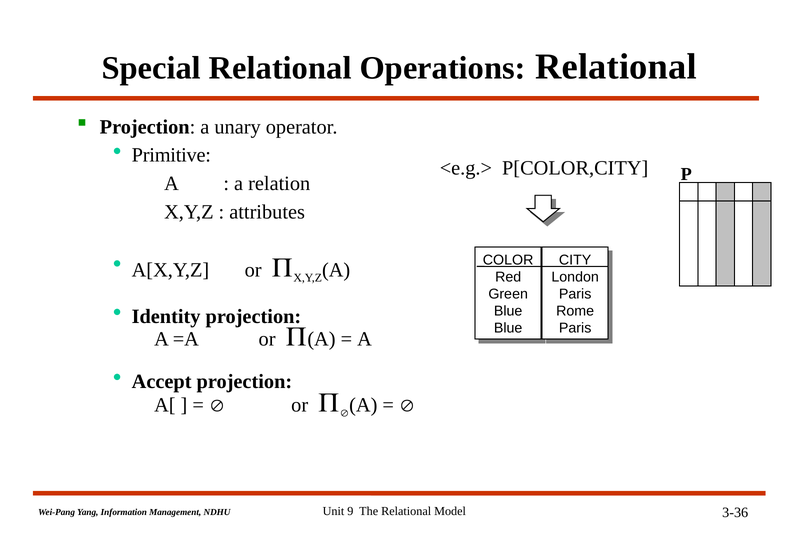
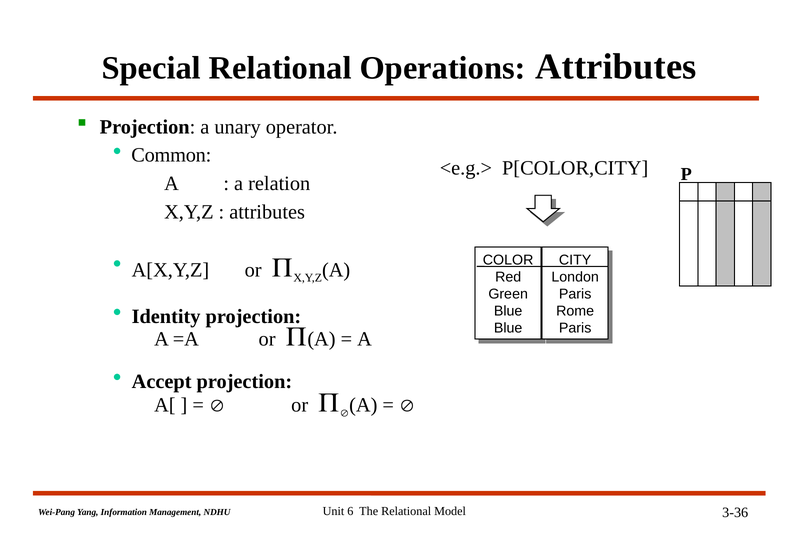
Operations Relational: Relational -> Attributes
Primitive: Primitive -> Common
9: 9 -> 6
